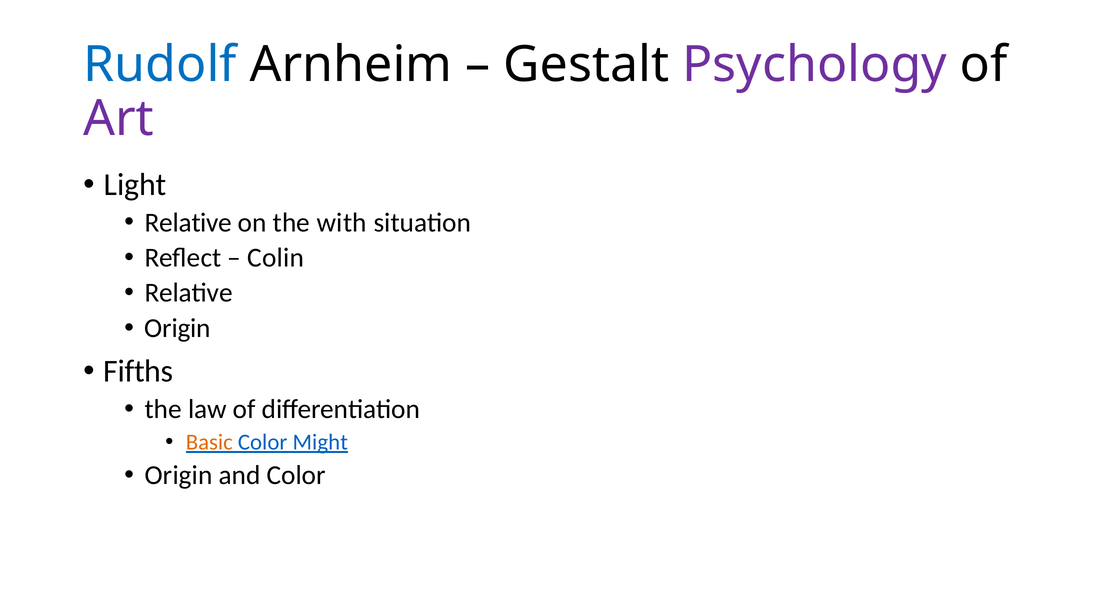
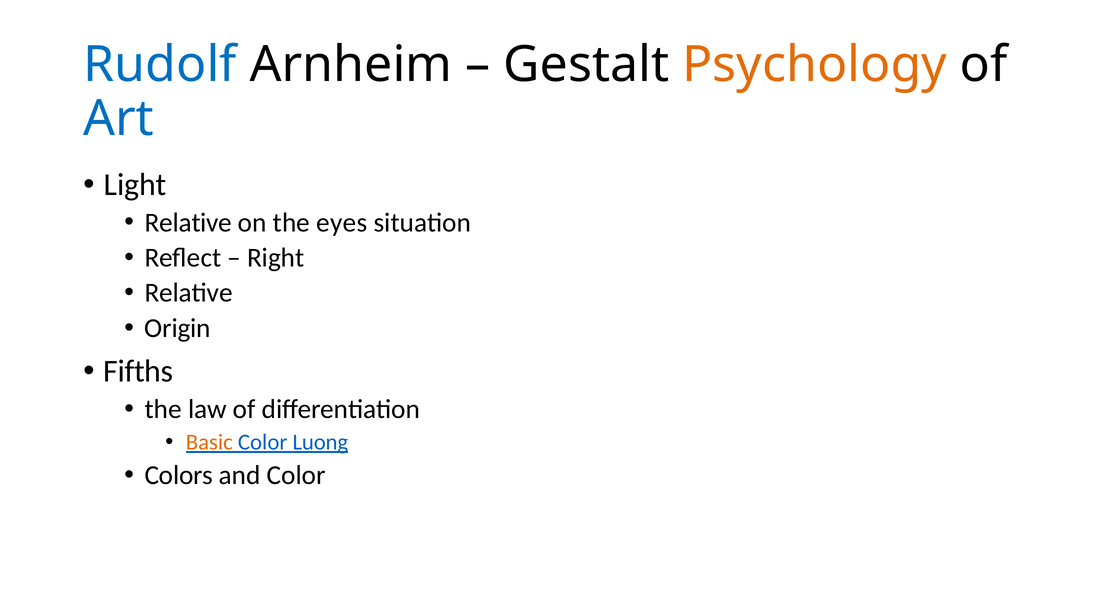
Psychology colour: purple -> orange
Art colour: purple -> blue
with: with -> eyes
Colin: Colin -> Right
Might: Might -> Luong
Origin at (179, 475): Origin -> Colors
